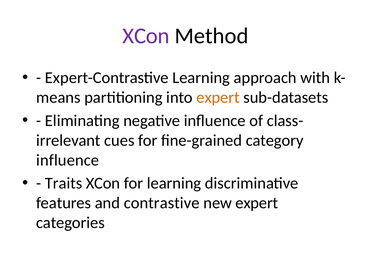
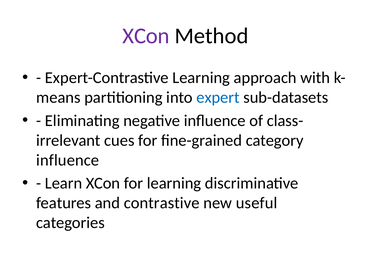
expert at (218, 98) colour: orange -> blue
Traits: Traits -> Learn
new expert: expert -> useful
